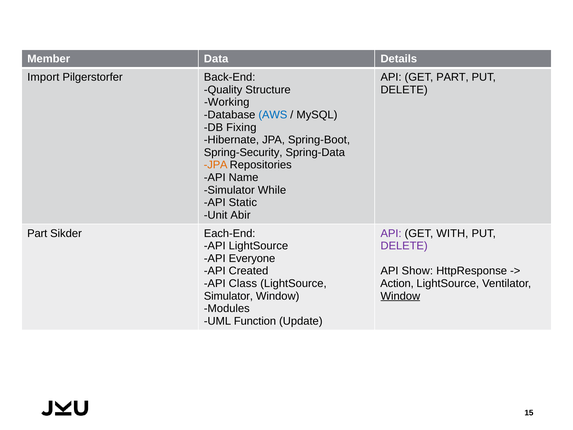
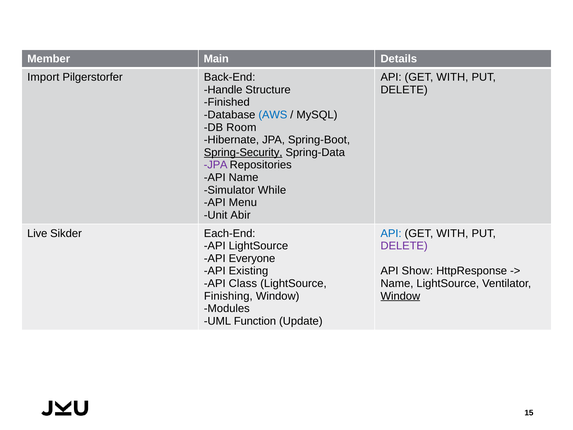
Data: Data -> Main
PART at (452, 77): PART -> WITH
Quality: Quality -> Handle
Working: Working -> Finished
Fixing: Fixing -> Room
Spring-Security underline: none -> present
JPA at (216, 165) colour: orange -> purple
Static: Static -> Menu
Part at (37, 233): Part -> Live
API at (391, 233) colour: purple -> blue
Created: Created -> Existing
Action at (397, 283): Action -> Name
Simulator at (228, 296): Simulator -> Finishing
